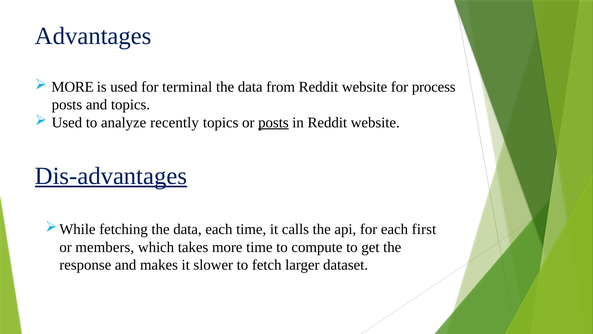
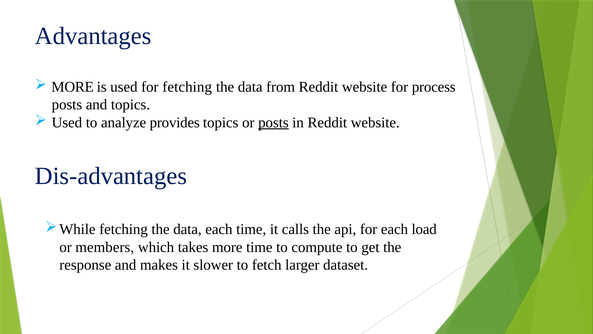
for terminal: terminal -> fetching
recently: recently -> provides
Dis-advantages underline: present -> none
first: first -> load
